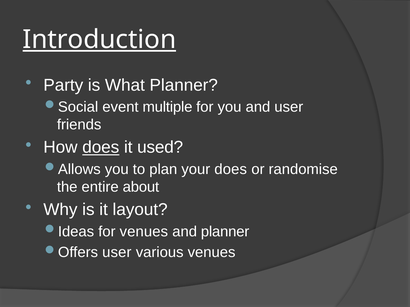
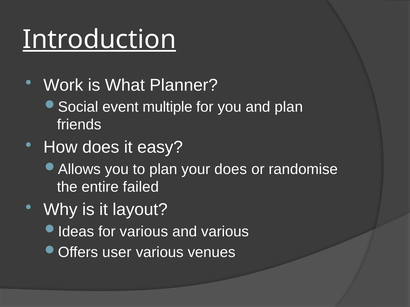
Party: Party -> Work
and user: user -> plan
does at (101, 148) underline: present -> none
used: used -> easy
about: about -> failed
for venues: venues -> various
and planner: planner -> various
